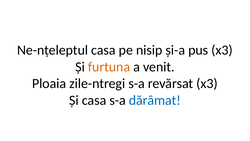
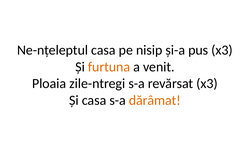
dărâmat colour: blue -> orange
